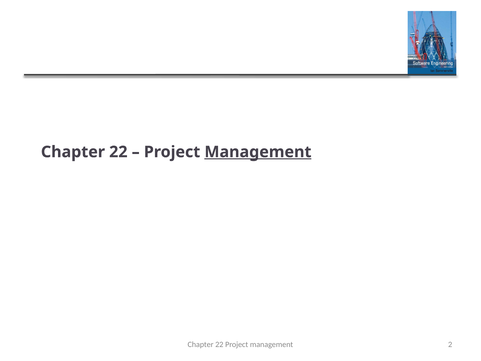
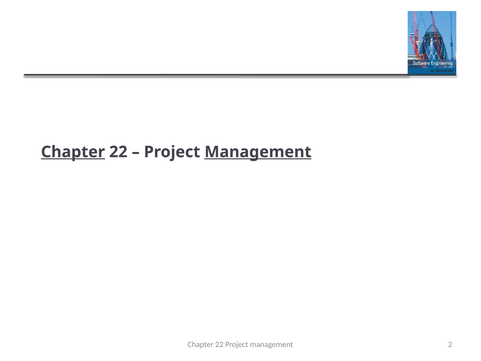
Chapter at (73, 152) underline: none -> present
